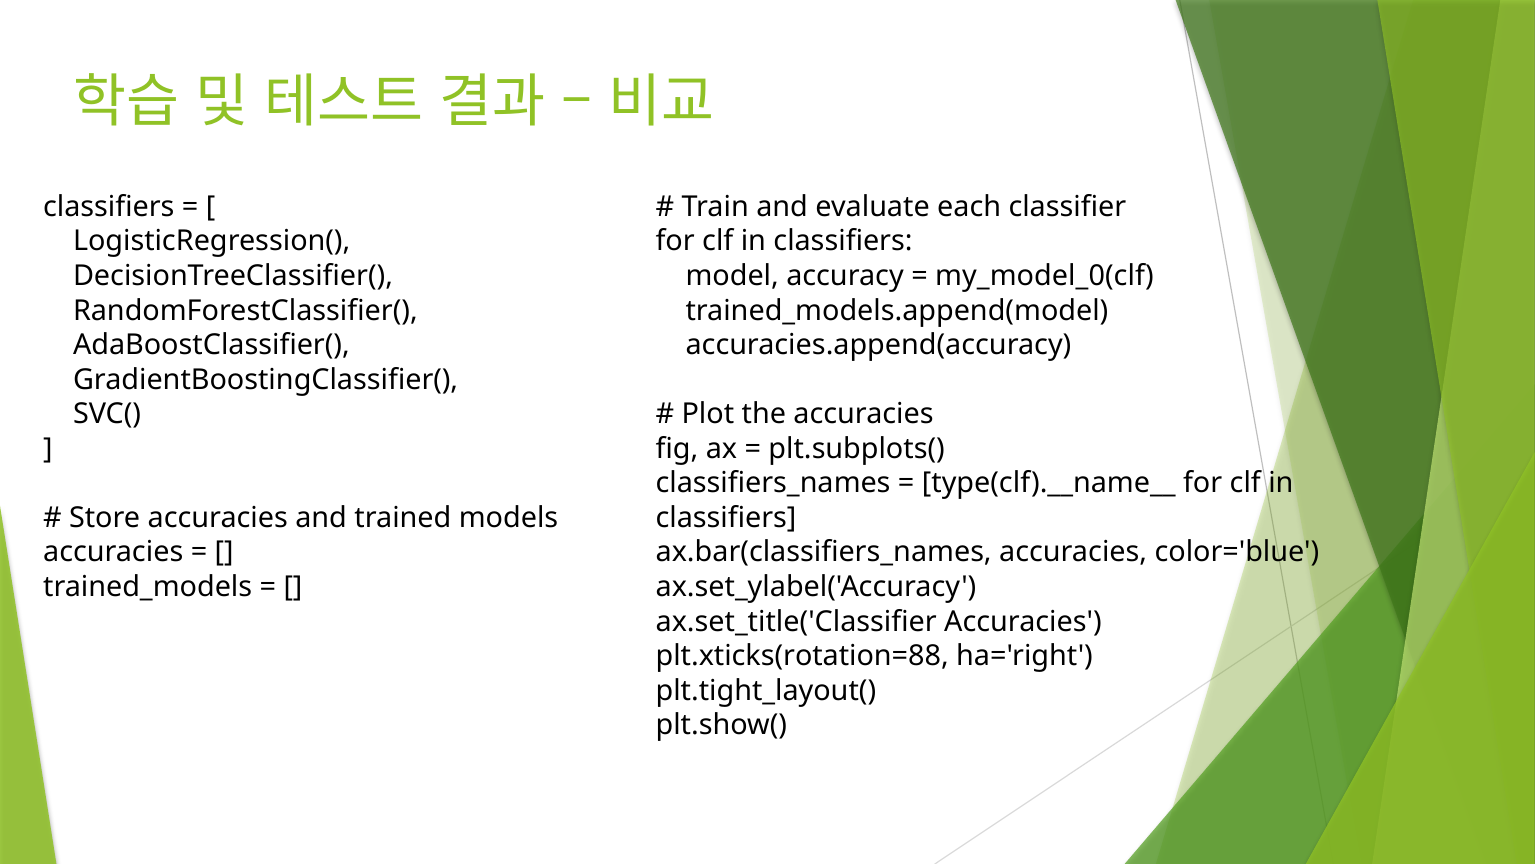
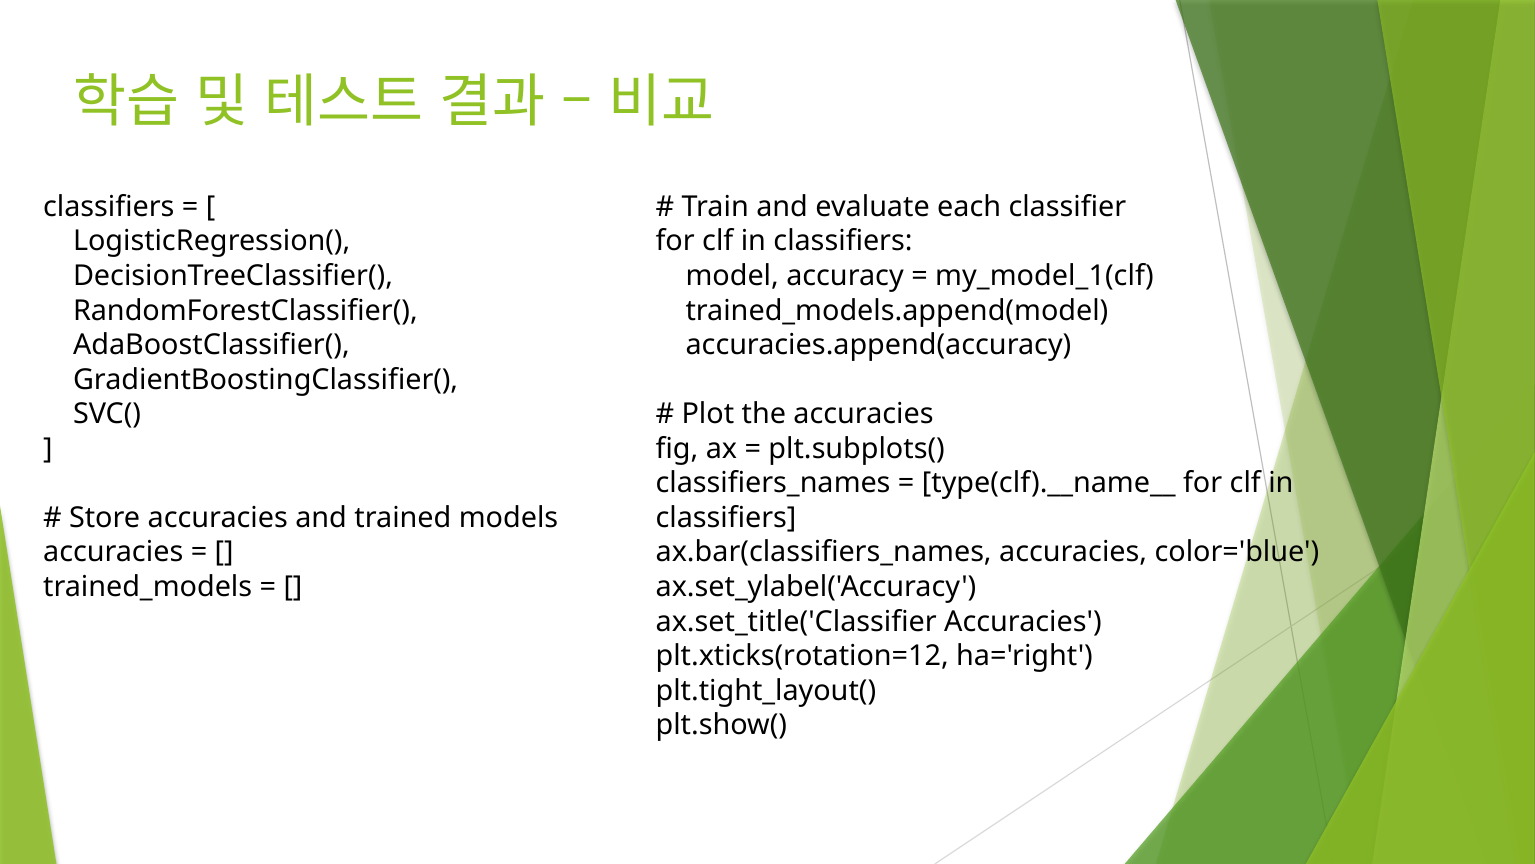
my_model_0(clf: my_model_0(clf -> my_model_1(clf
plt.xticks(rotation=88: plt.xticks(rotation=88 -> plt.xticks(rotation=12
